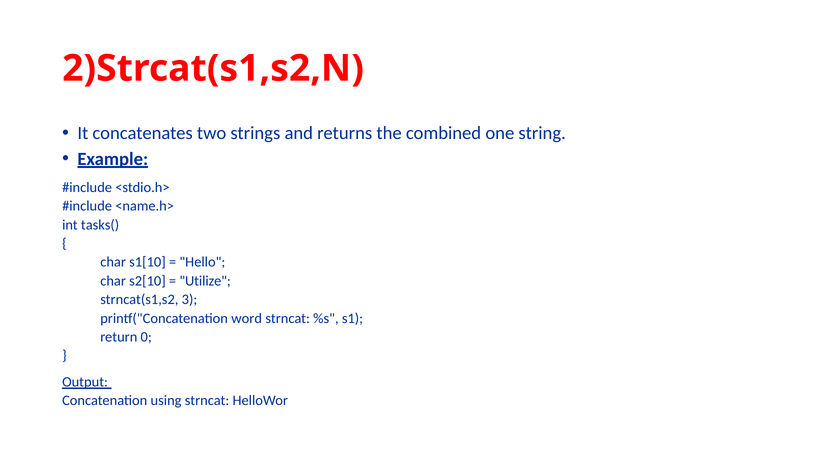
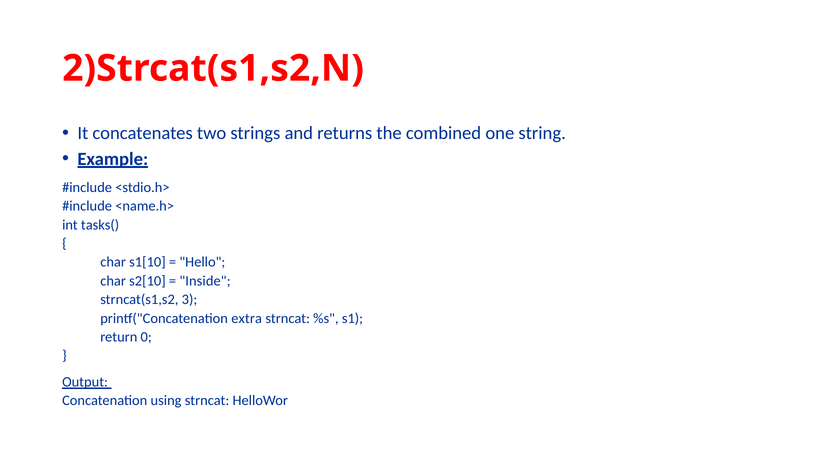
Utilize: Utilize -> Inside
word: word -> extra
